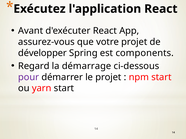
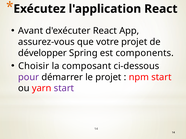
Regard: Regard -> Choisir
démarrage: démarrage -> composant
start at (64, 89) colour: black -> purple
